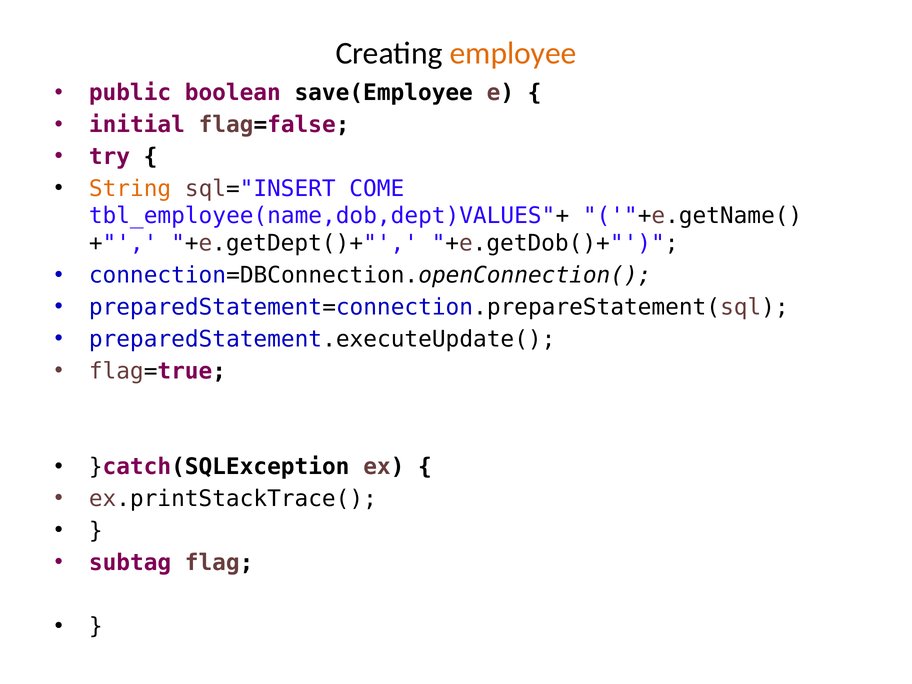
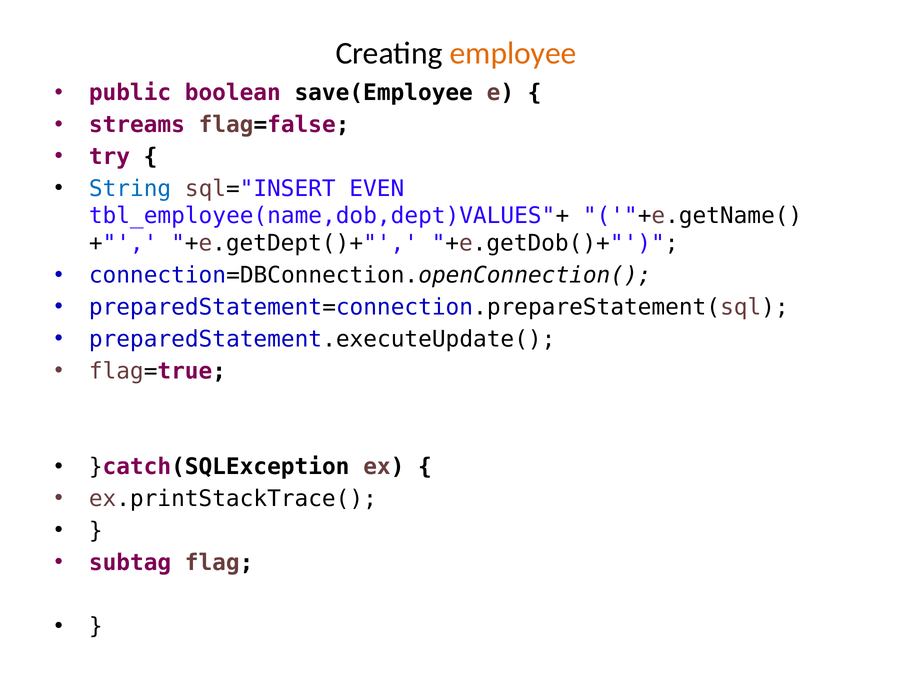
initial: initial -> streams
String colour: orange -> blue
COME: COME -> EVEN
